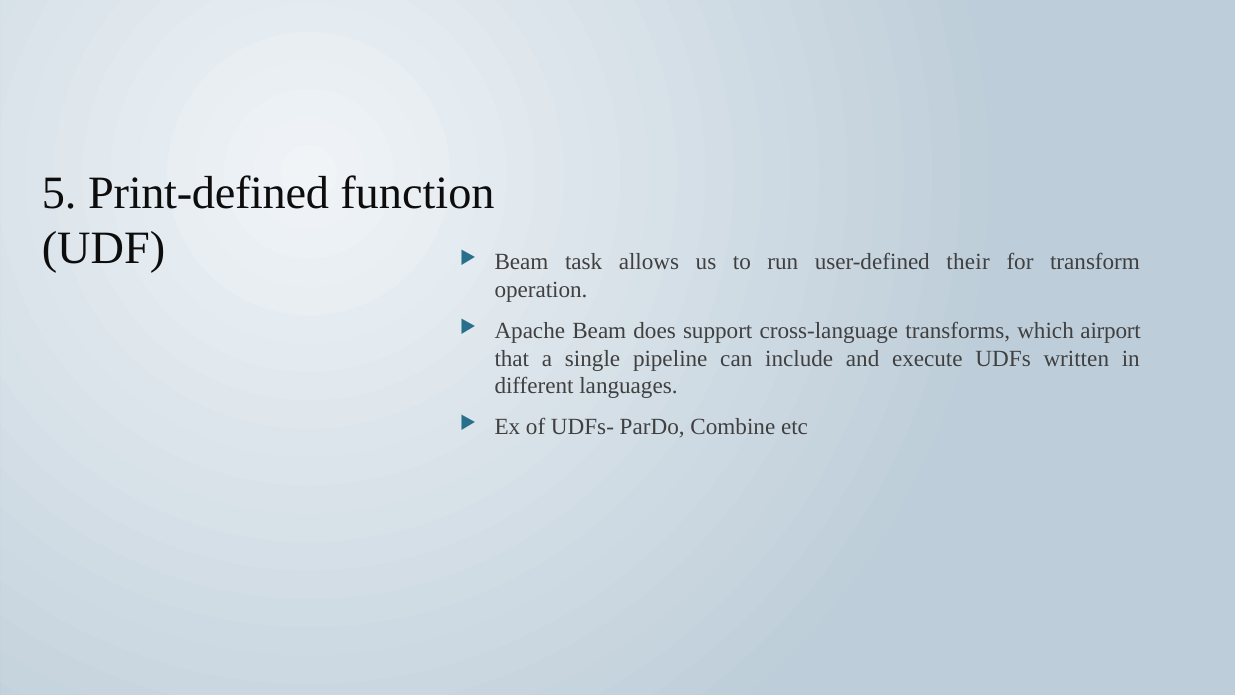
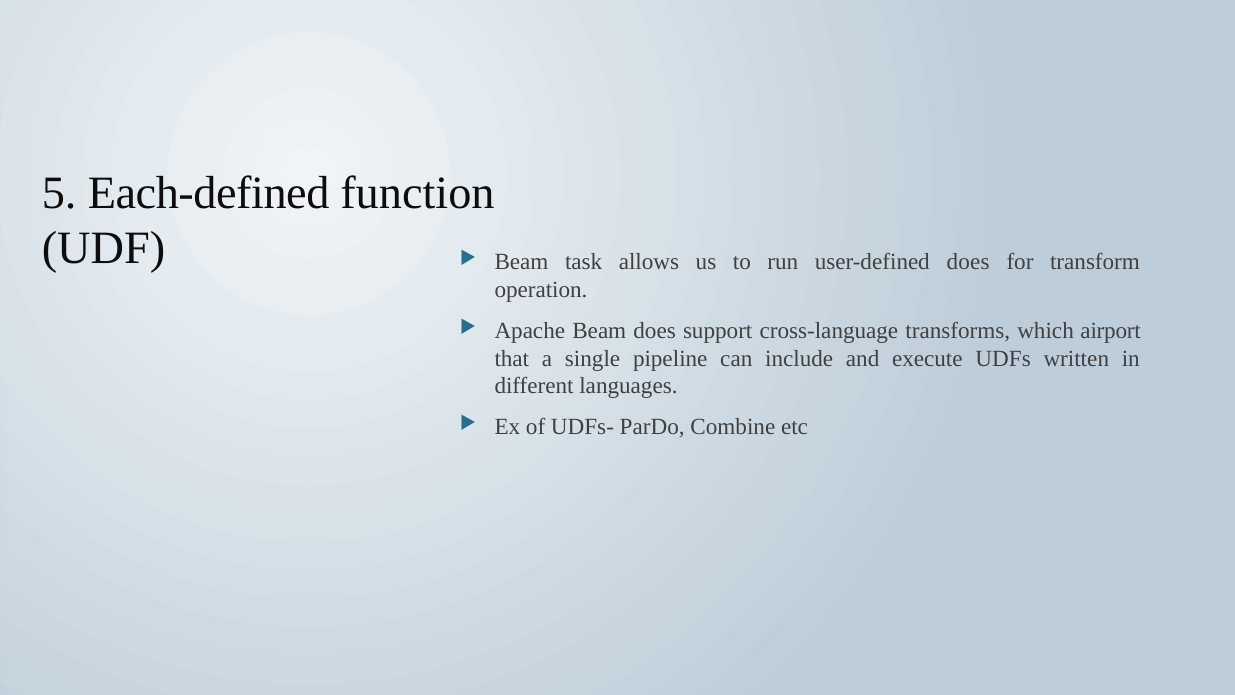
Print-defined: Print-defined -> Each-defined
user-defined their: their -> does
